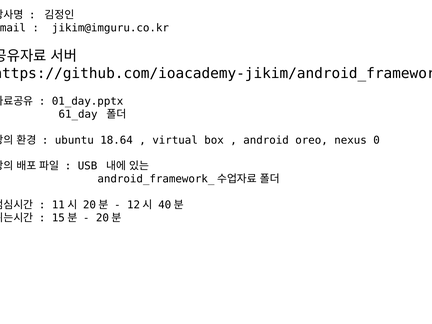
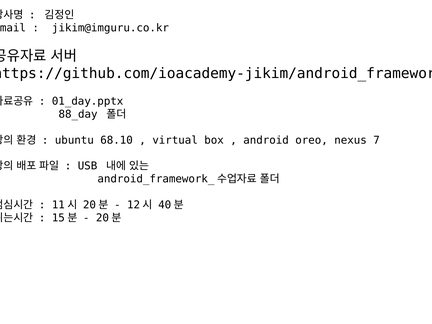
61_day: 61_day -> 88_day
18.64: 18.64 -> 68.10
0: 0 -> 7
